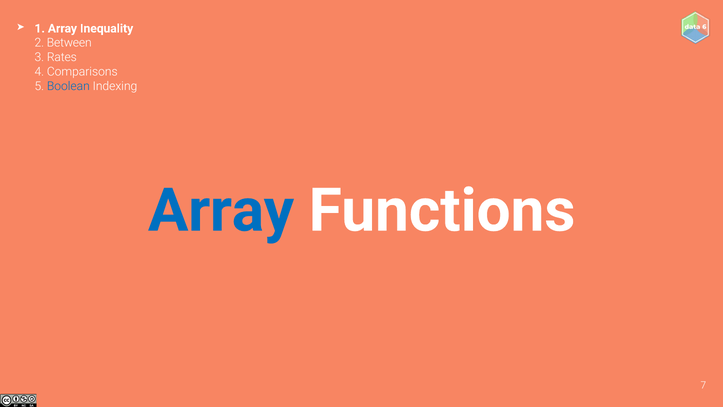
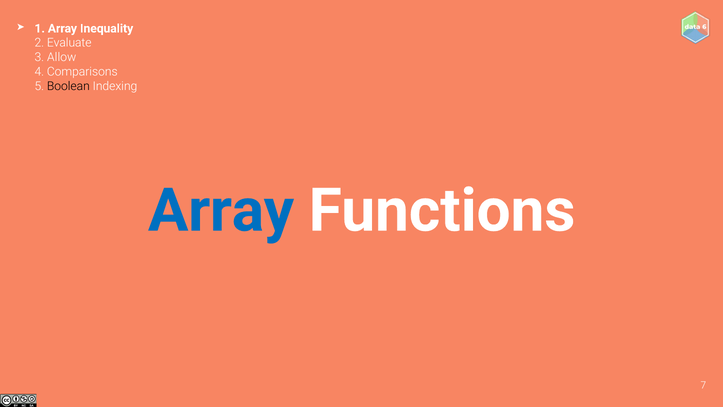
Between: Between -> Evaluate
Rates: Rates -> Allow
Boolean colour: blue -> black
